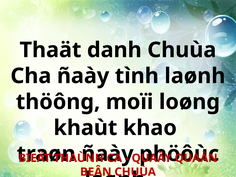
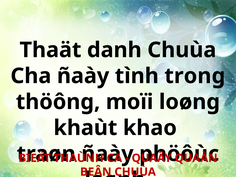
tình laønh: laønh -> trong
